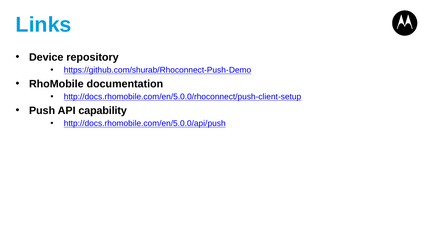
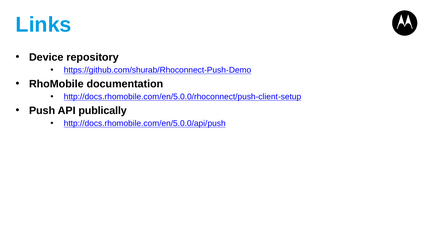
capability: capability -> publically
